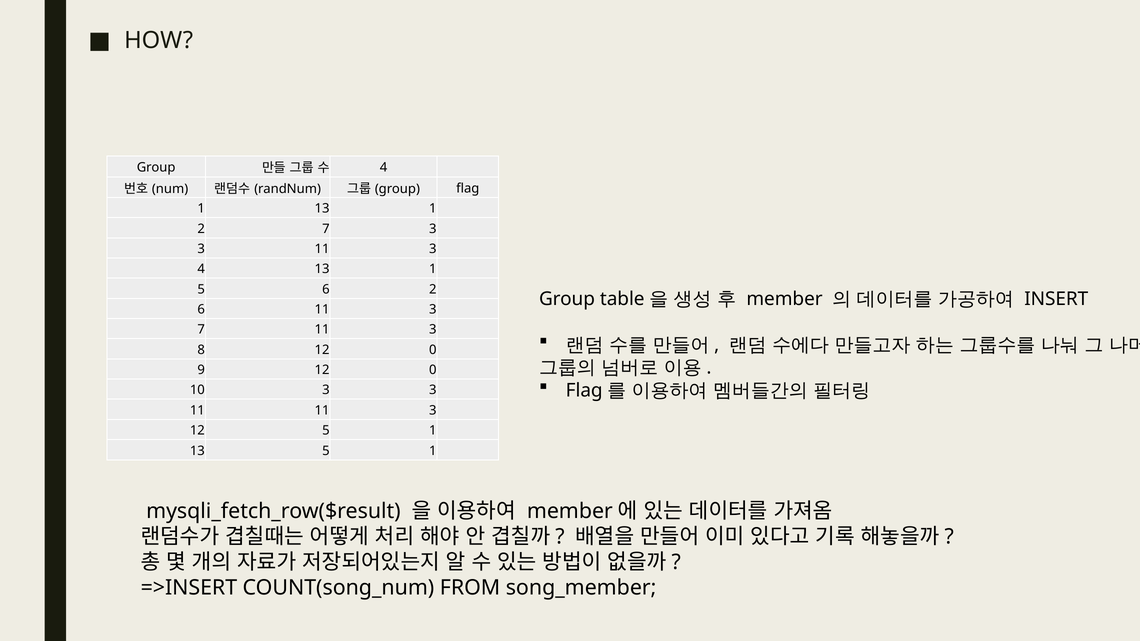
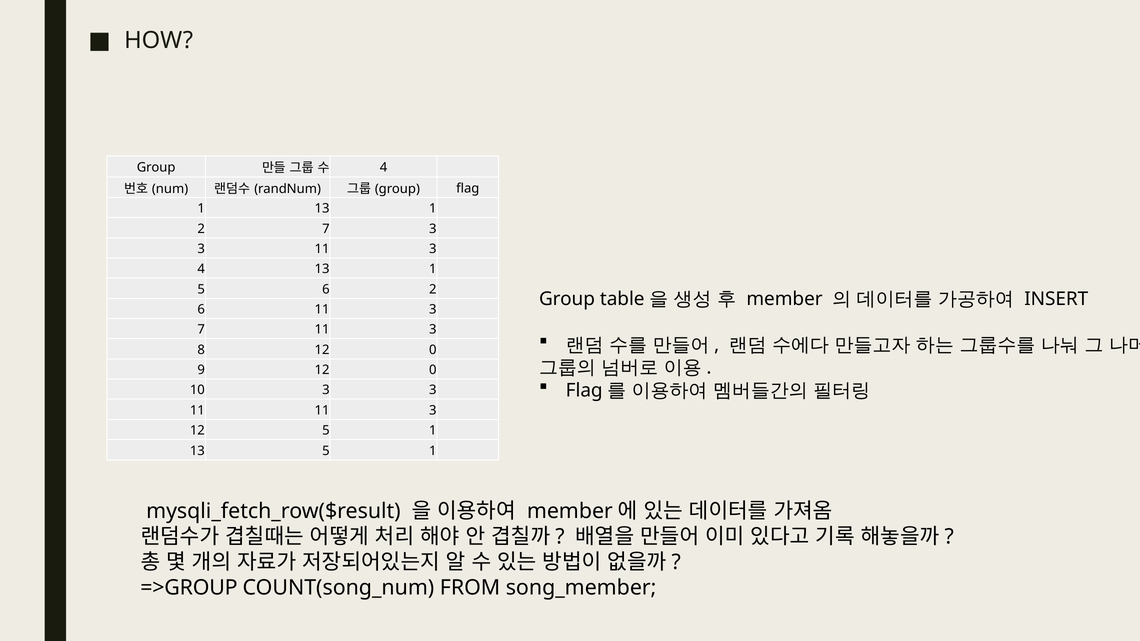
=>INSERT: =>INSERT -> =>GROUP
